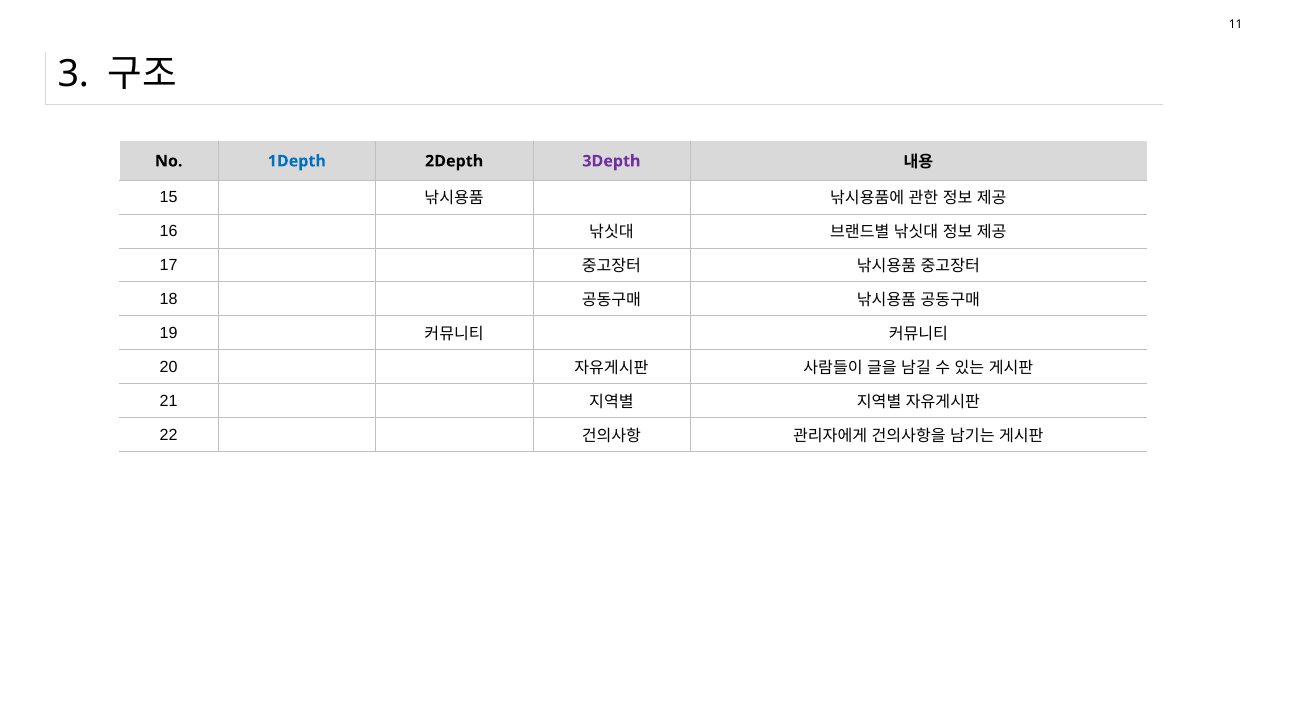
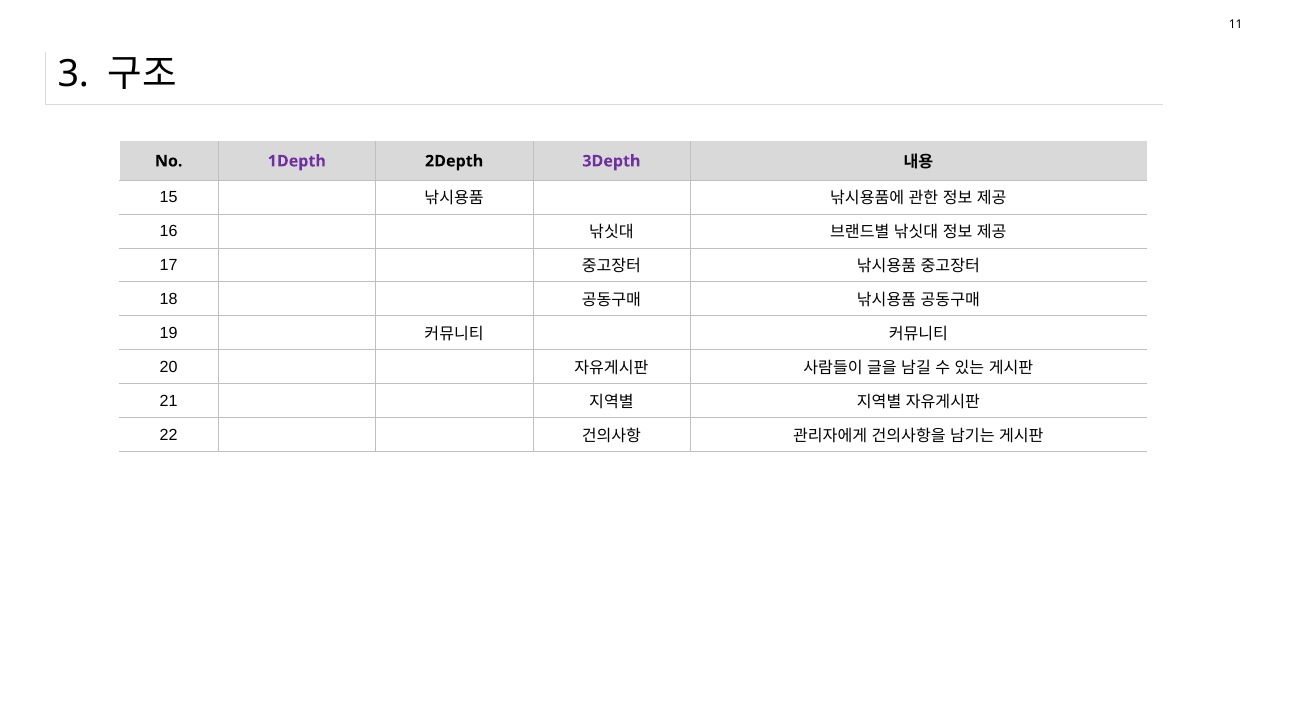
1Depth colour: blue -> purple
